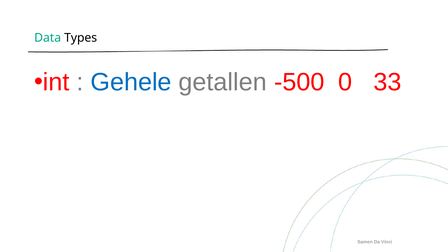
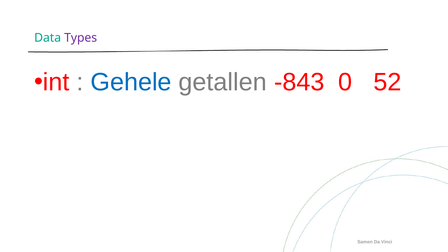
Types colour: black -> purple
-500: -500 -> -843
33: 33 -> 52
